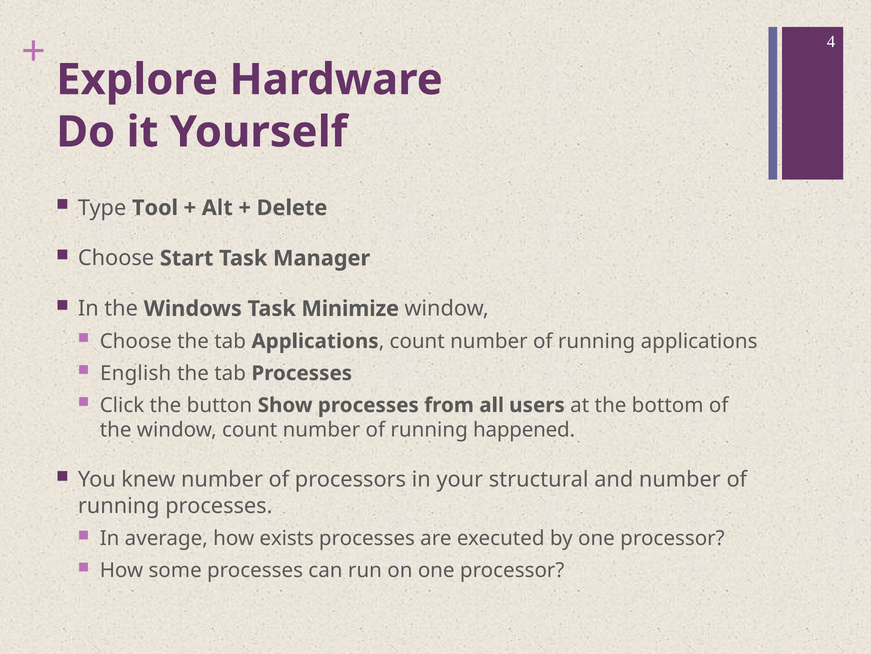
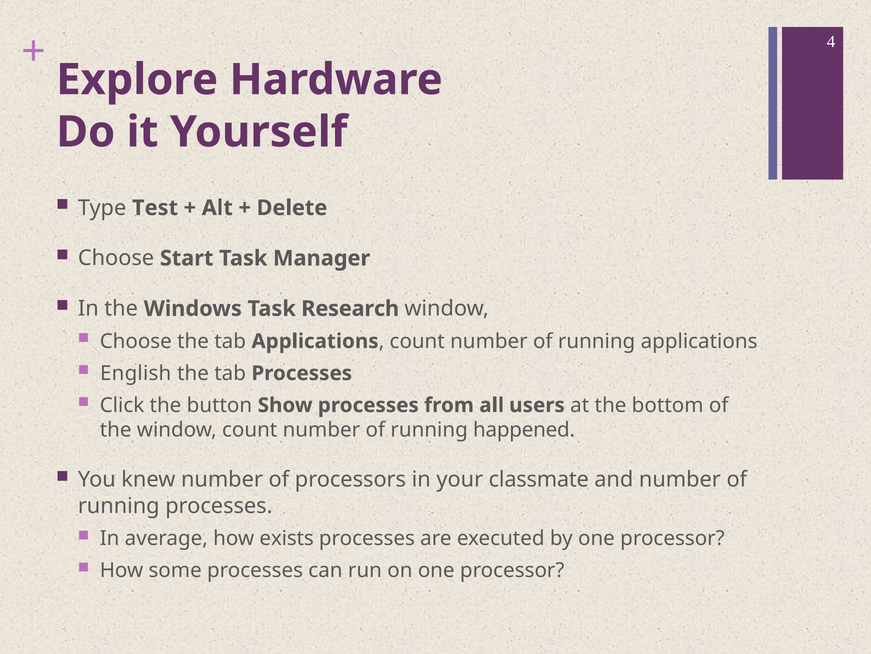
Tool: Tool -> Test
Minimize: Minimize -> Research
structural: structural -> classmate
